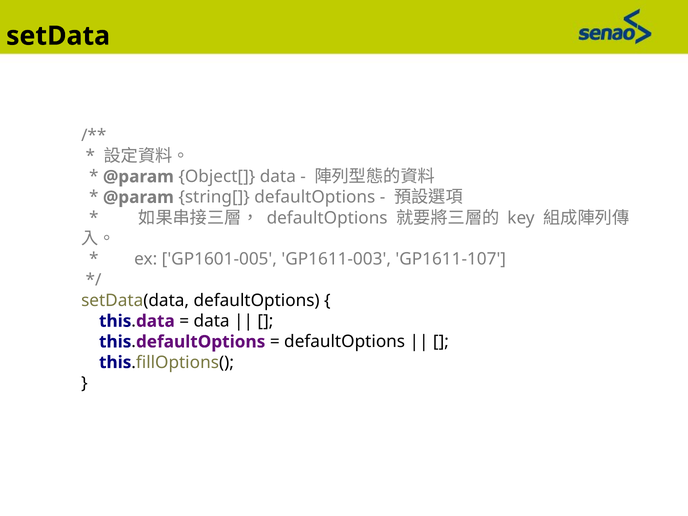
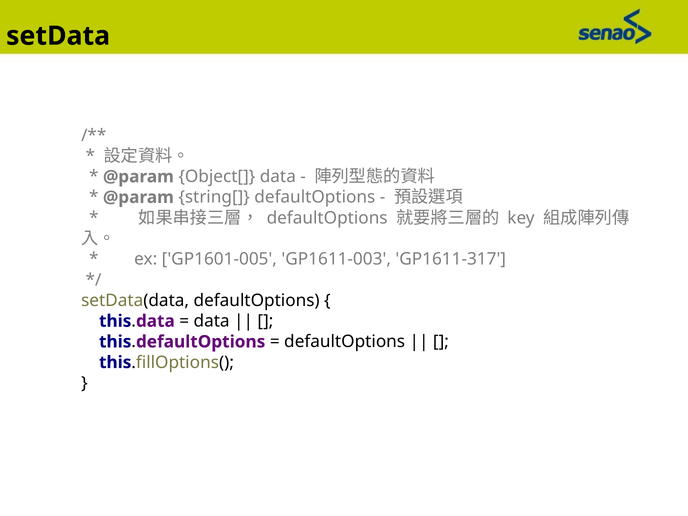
GP1611-107: GP1611-107 -> GP1611-317
